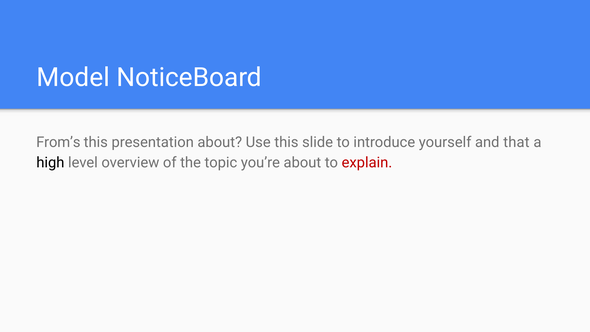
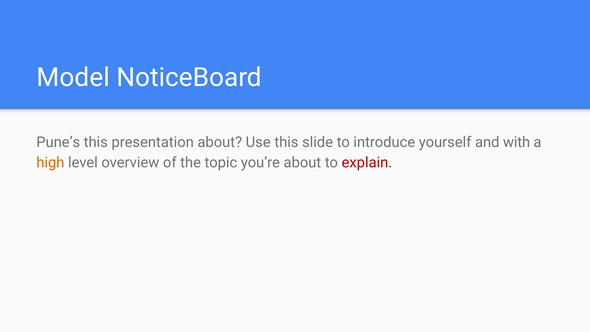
From’s: From’s -> Pune’s
that: that -> with
high colour: black -> orange
